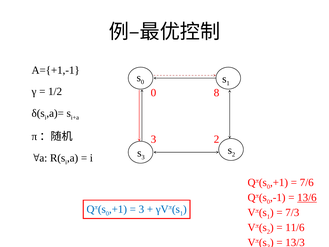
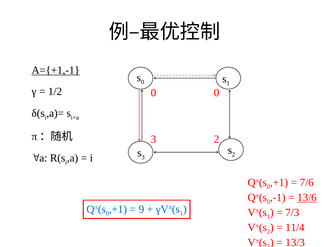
A={+1,-1 underline: none -> present
0 8: 8 -> 0
3 at (141, 209): 3 -> 9
11/6: 11/6 -> 11/4
